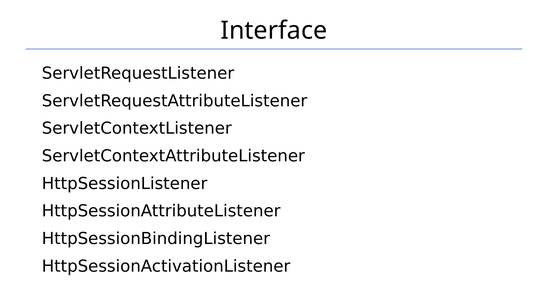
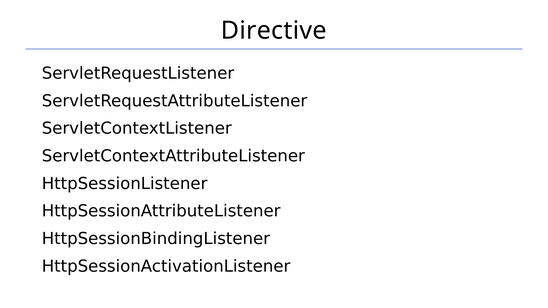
Interface: Interface -> Directive
